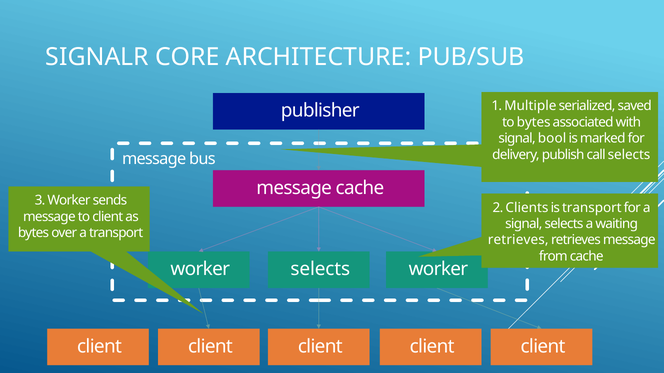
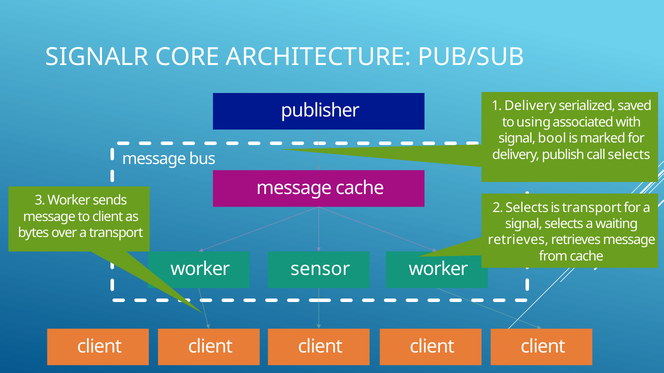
1 Multiple: Multiple -> Delivery
to bytes: bytes -> using
2 Clients: Clients -> Selects
selects at (320, 269): selects -> sensor
